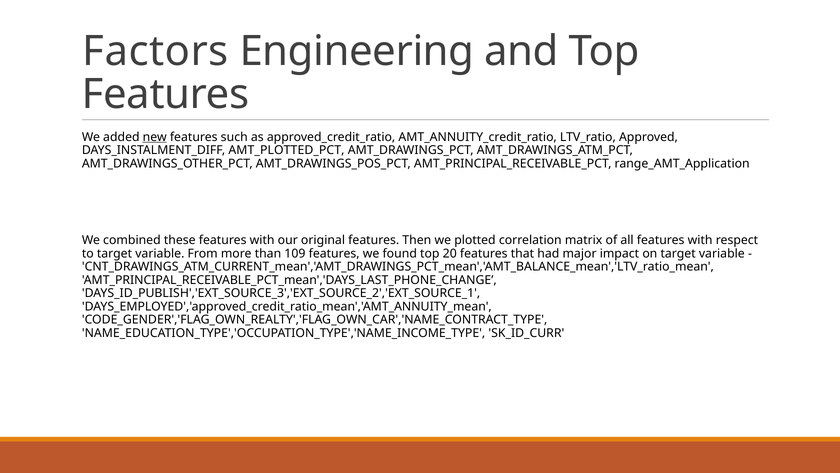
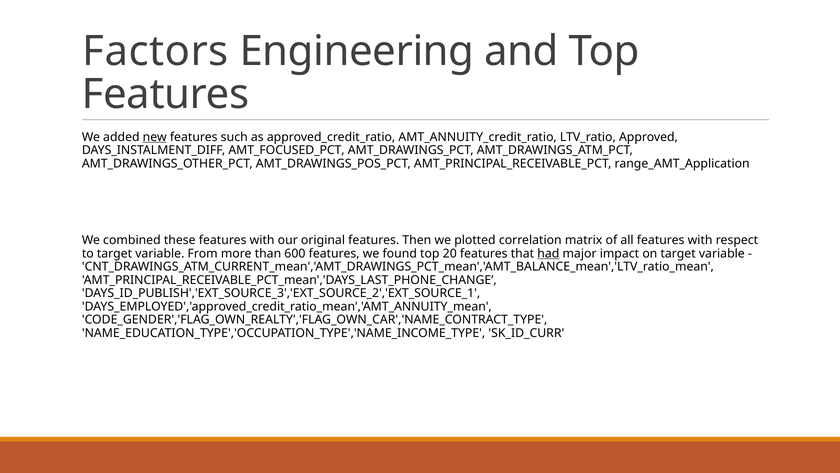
AMT_PLOTTED_PCT: AMT_PLOTTED_PCT -> AMT_FOCUSED_PCT
109: 109 -> 600
had underline: none -> present
